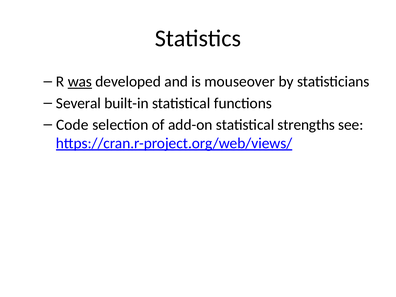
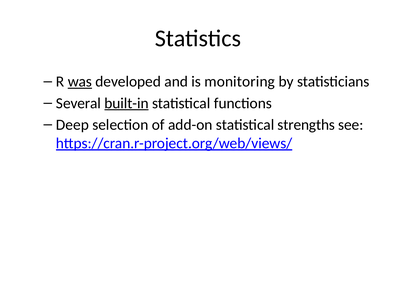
mouseover: mouseover -> monitoring
built-in underline: none -> present
Code: Code -> Deep
